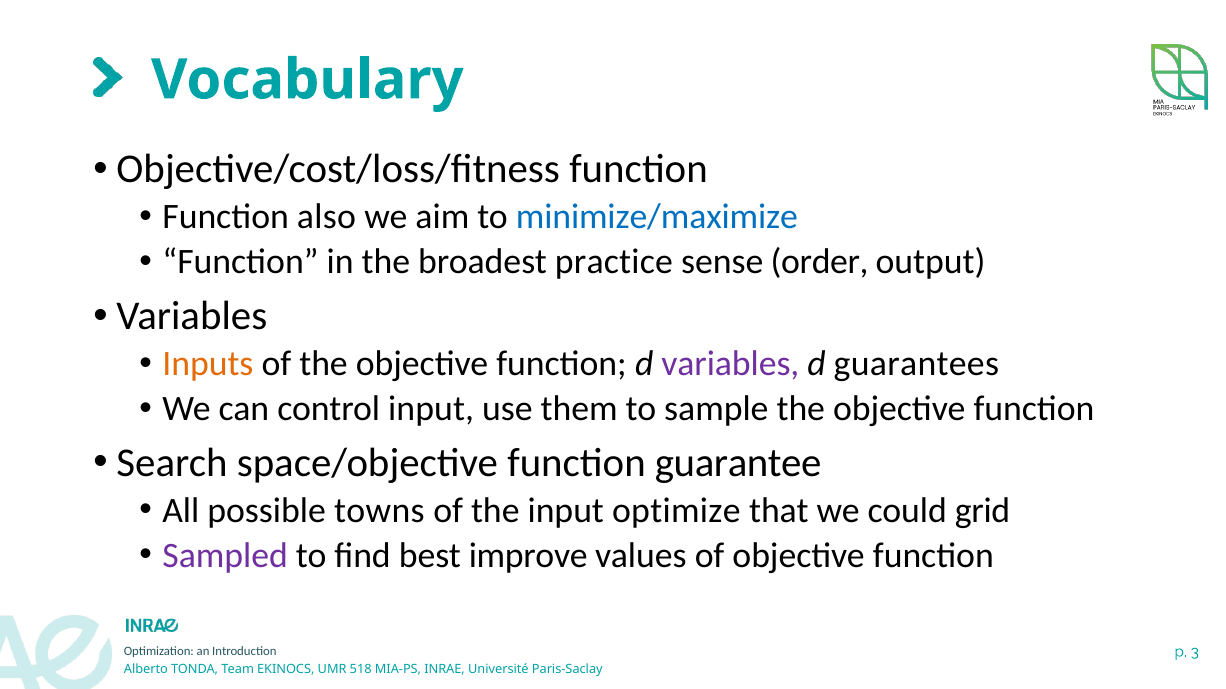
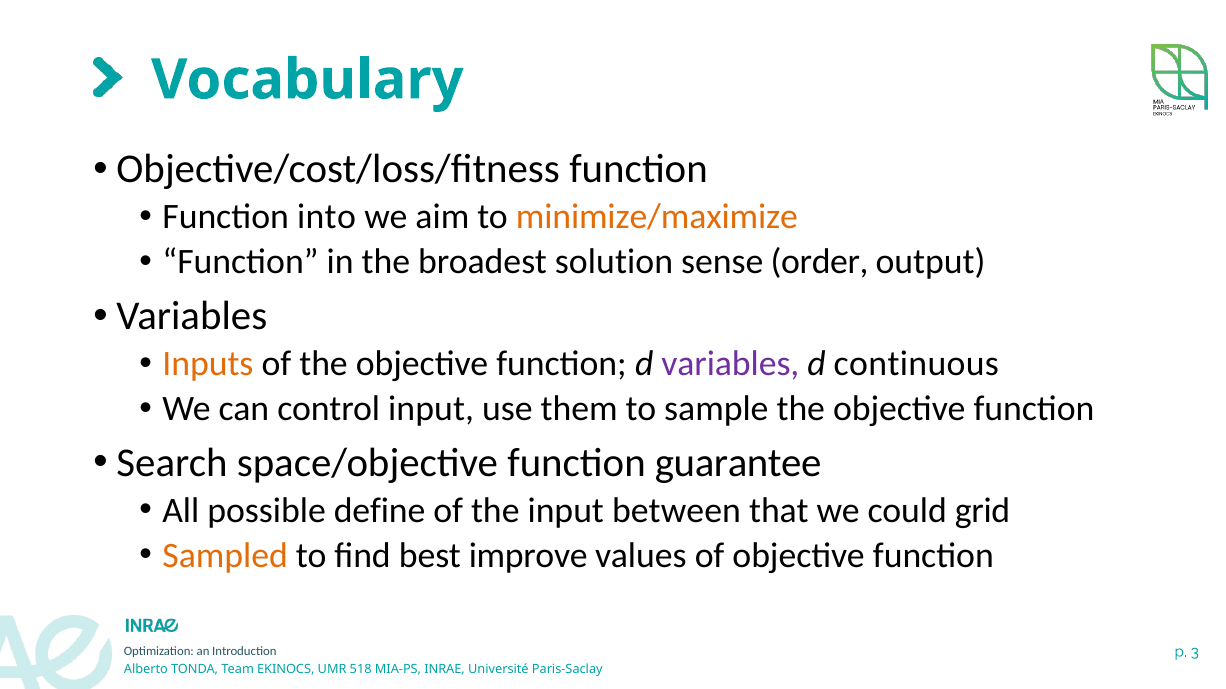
also: also -> into
minimize/maximize colour: blue -> orange
practice: practice -> solution
guarantees: guarantees -> continuous
towns: towns -> define
optimize: optimize -> between
Sampled colour: purple -> orange
